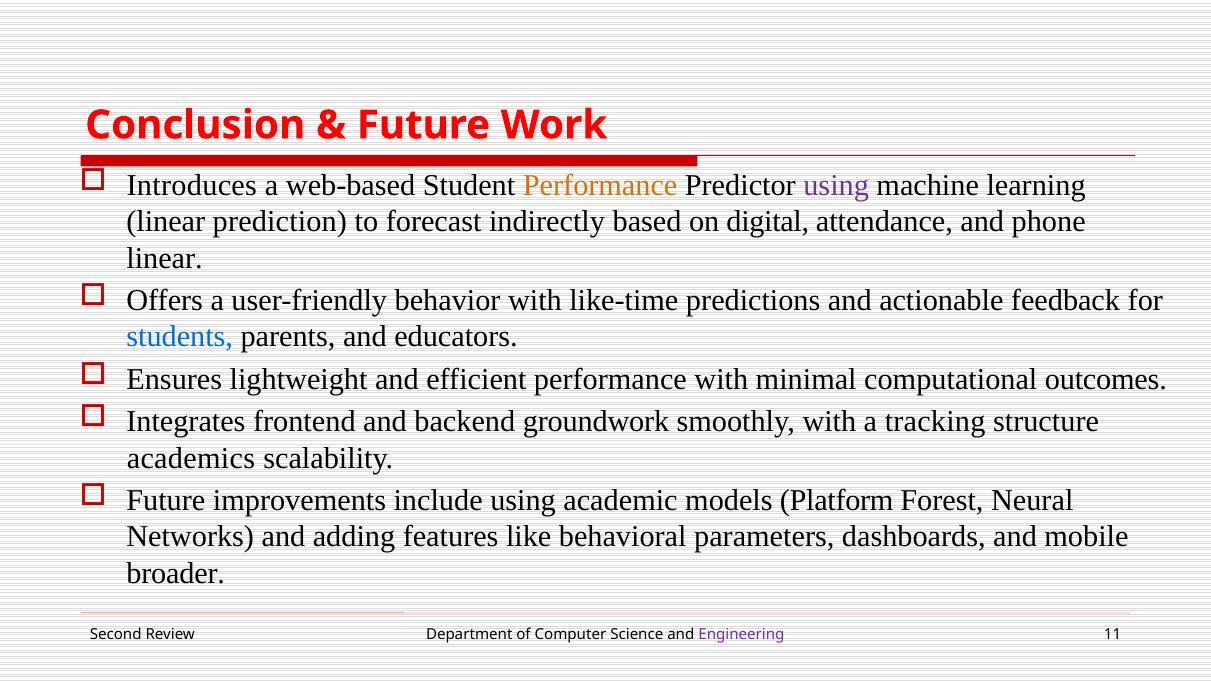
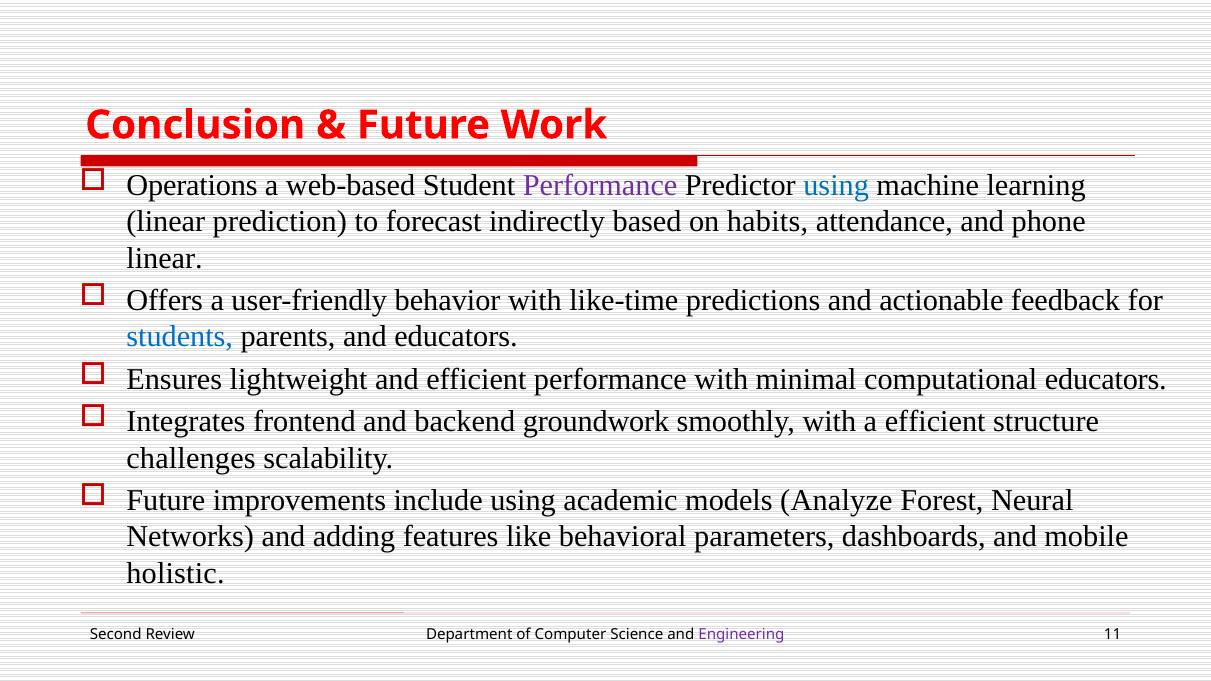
Introduces: Introduces -> Operations
Performance at (600, 186) colour: orange -> purple
using at (836, 186) colour: purple -> blue
digital: digital -> habits
computational outcomes: outcomes -> educators
a tracking: tracking -> efficient
academics: academics -> challenges
Platform: Platform -> Analyze
broader: broader -> holistic
